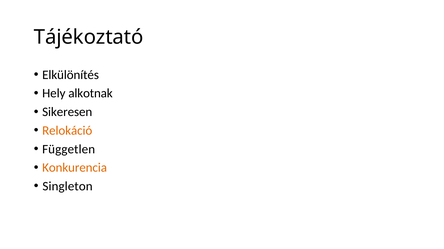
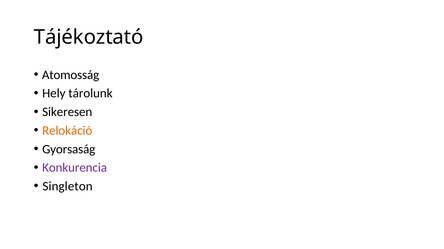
Elkülönítés: Elkülönítés -> Atomosság
alkotnak: alkotnak -> tárolunk
Független: Független -> Gyorsaság
Konkurencia colour: orange -> purple
